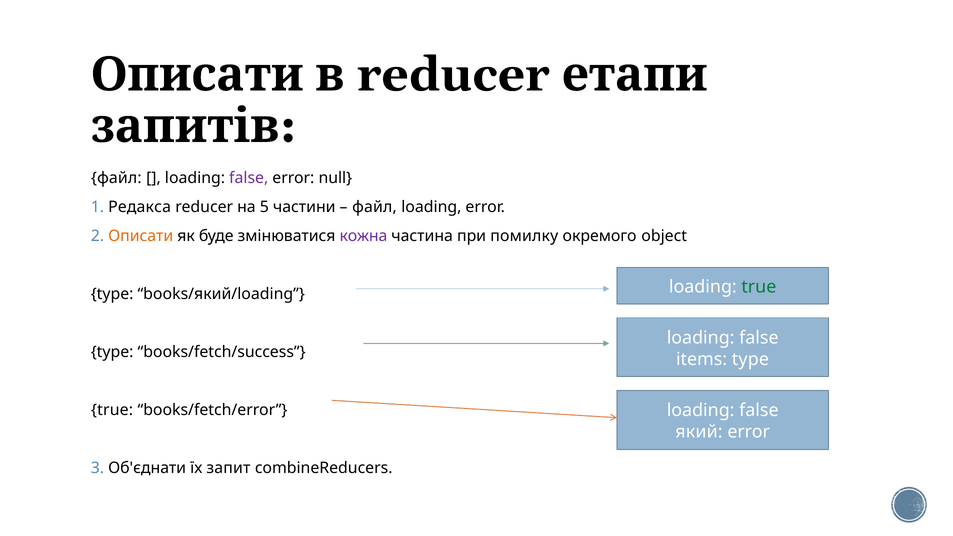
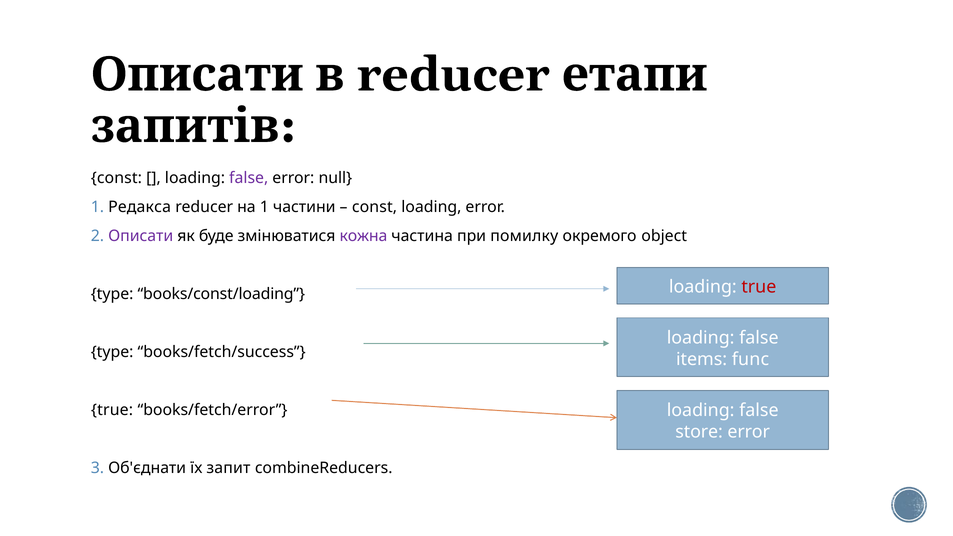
файл at (116, 178): файл -> const
на 5: 5 -> 1
файл at (374, 207): файл -> const
Описати at (141, 236) colour: orange -> purple
true at (759, 287) colour: green -> red
books/який/loading: books/який/loading -> books/const/loading
items type: type -> func
який: який -> store
